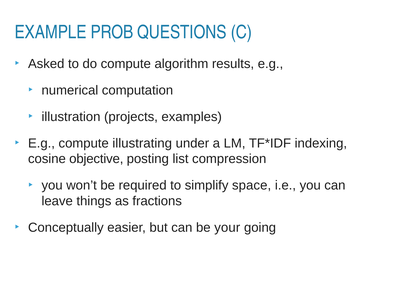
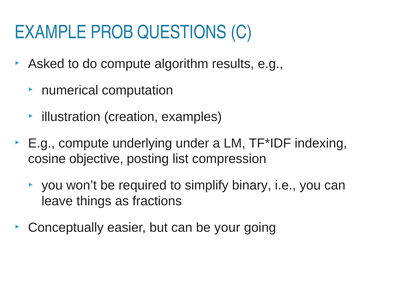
projects: projects -> creation
illustrating: illustrating -> underlying
space: space -> binary
